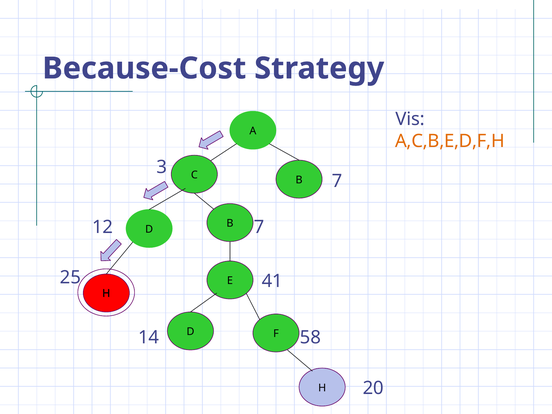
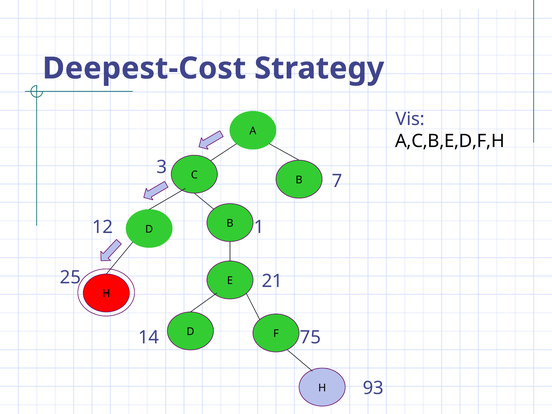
Because-Cost: Because-Cost -> Deepest-Cost
A,C,B,E,D,F,H colour: orange -> black
12 7: 7 -> 1
41: 41 -> 21
58: 58 -> 75
20: 20 -> 93
